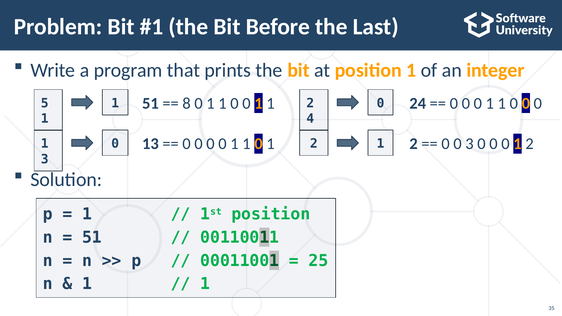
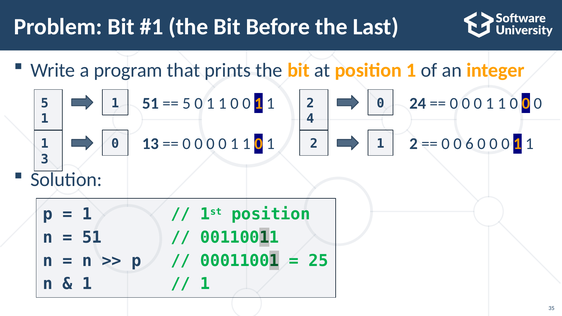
8 at (187, 103): 8 -> 5
0 3: 3 -> 6
2 at (529, 144): 2 -> 1
